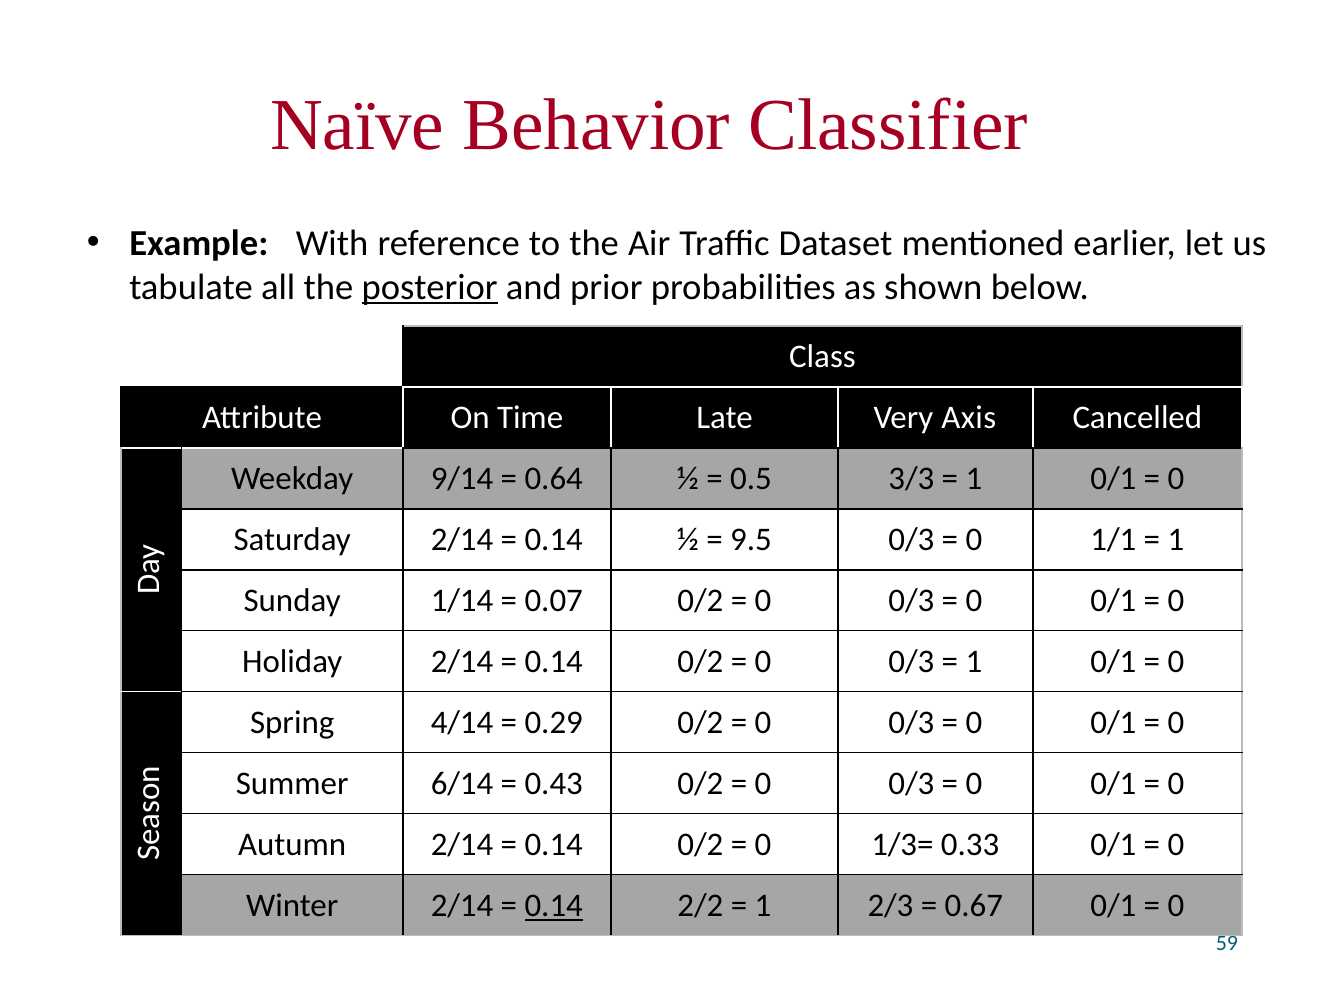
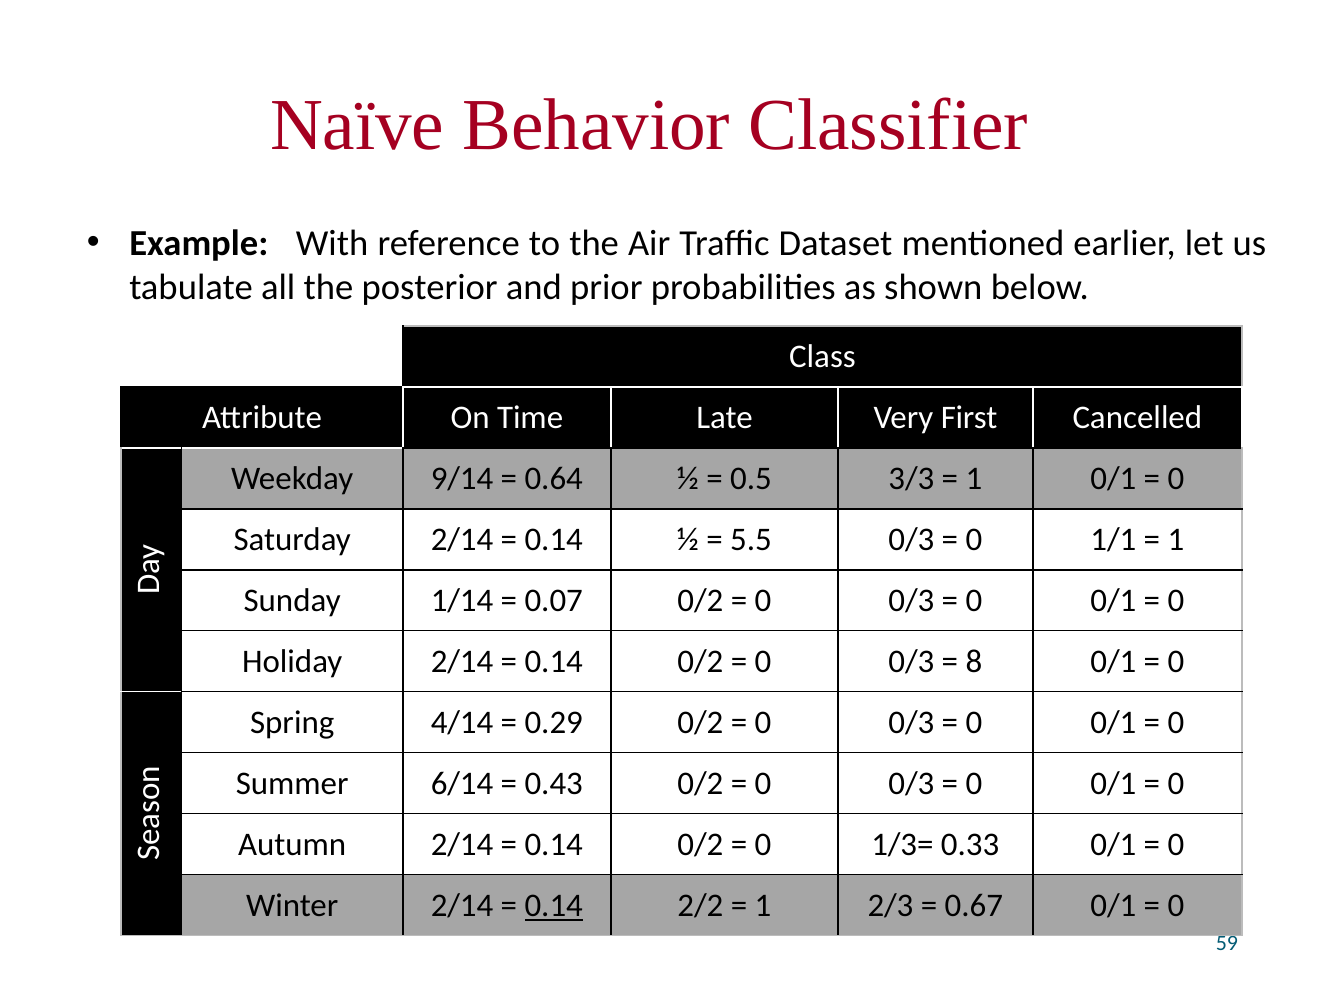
posterior underline: present -> none
Axis: Axis -> First
9.5: 9.5 -> 5.5
1 at (974, 661): 1 -> 8
